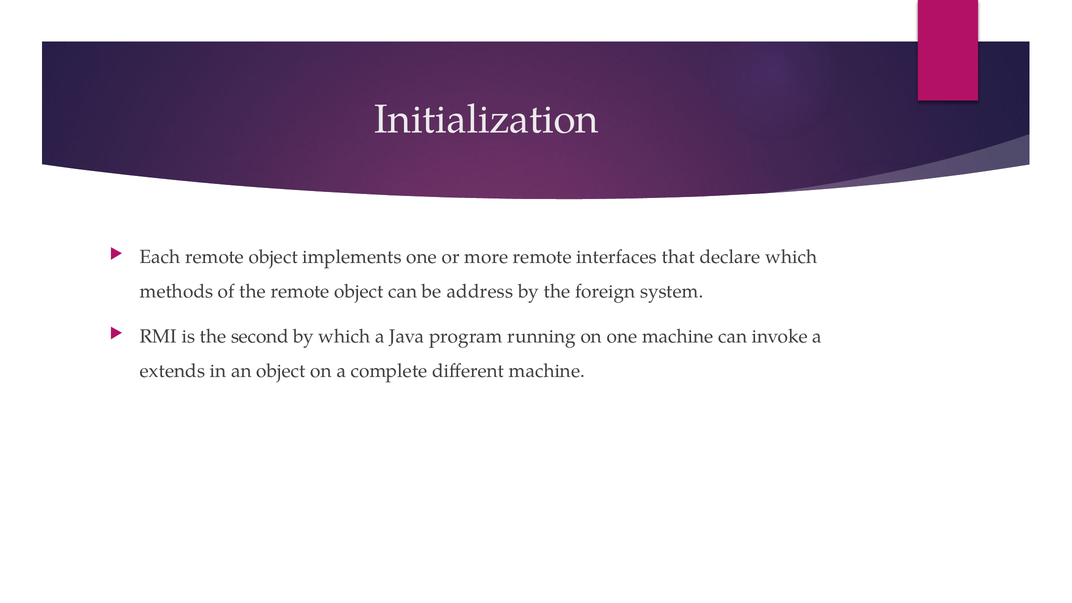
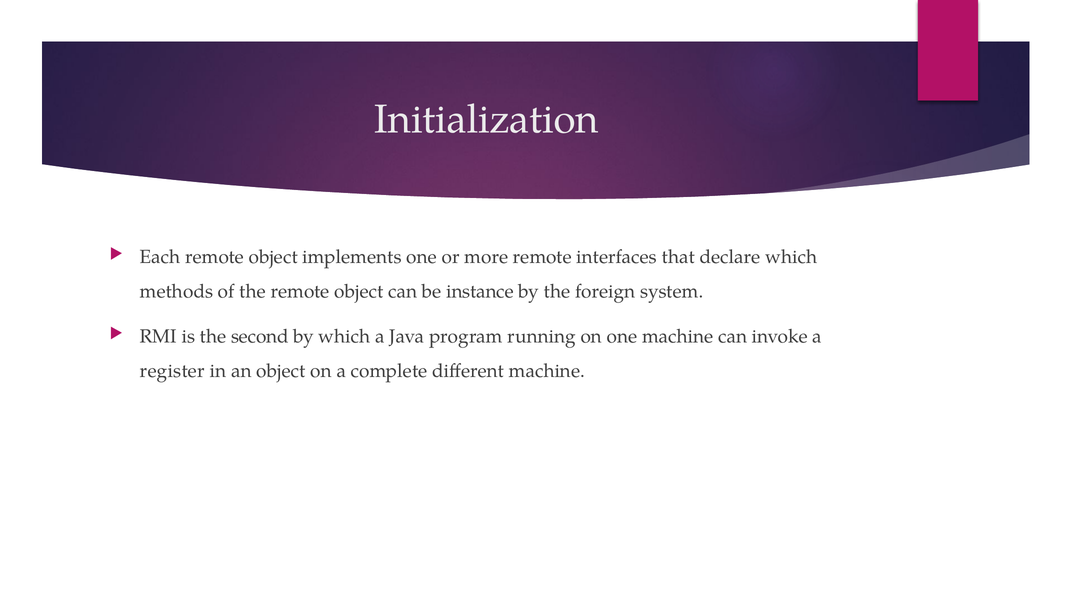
address: address -> instance
extends: extends -> register
